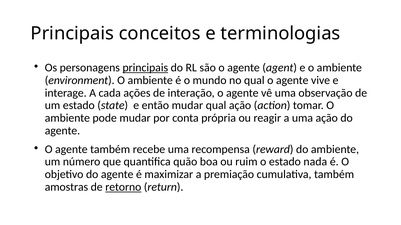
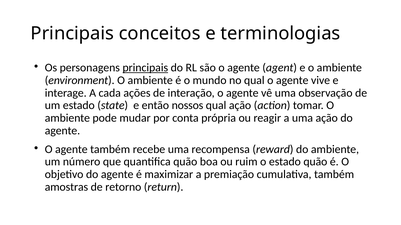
então mudar: mudar -> nossos
estado nada: nada -> quão
retorno underline: present -> none
